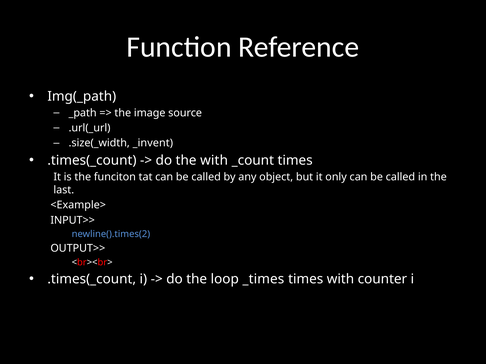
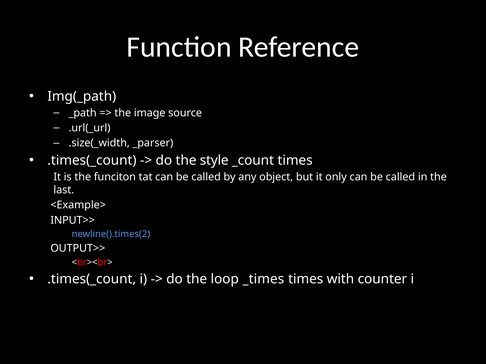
_invent: _invent -> _parser
the with: with -> style
